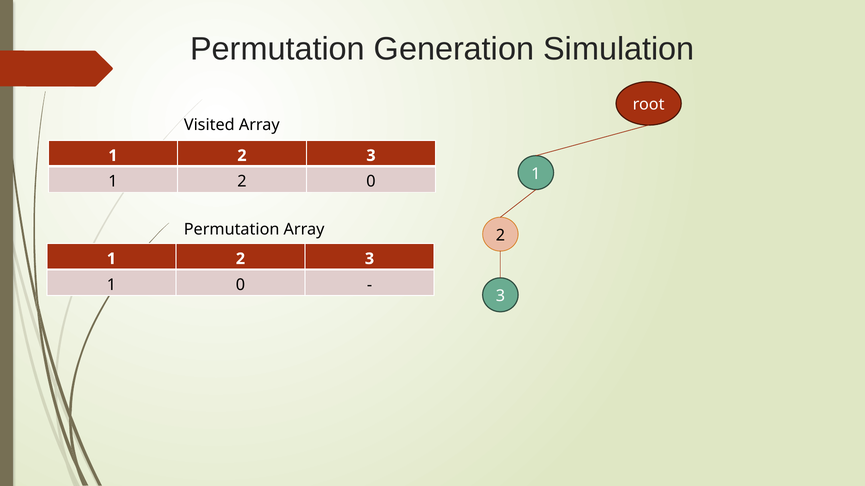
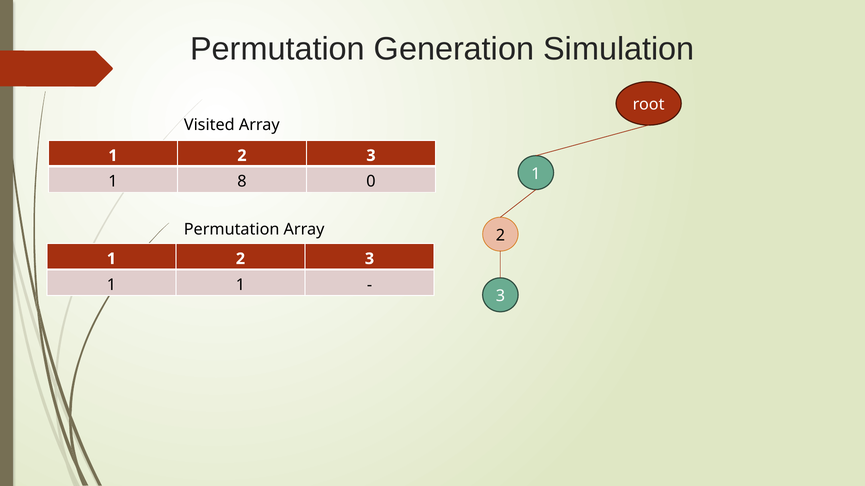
2 at (242, 182): 2 -> 8
1 0: 0 -> 1
